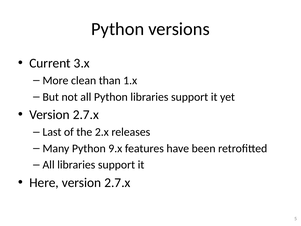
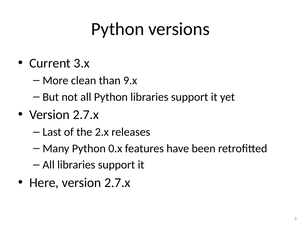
1.x: 1.x -> 9.x
9.x: 9.x -> 0.x
